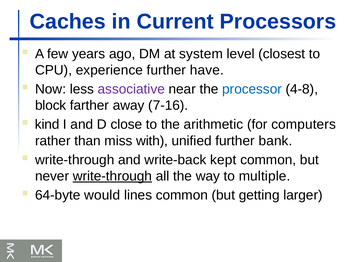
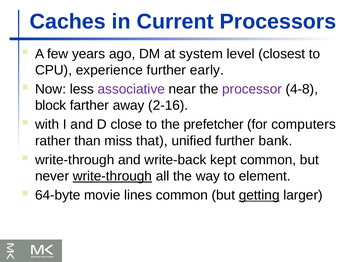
have: have -> early
processor colour: blue -> purple
7-16: 7-16 -> 2-16
kind: kind -> with
arithmetic: arithmetic -> prefetcher
with: with -> that
multiple: multiple -> element
would: would -> movie
getting underline: none -> present
